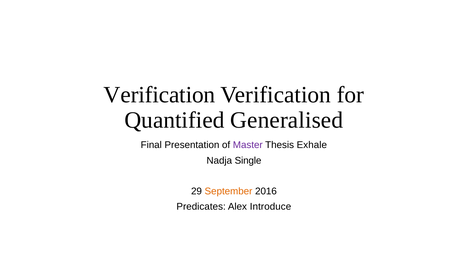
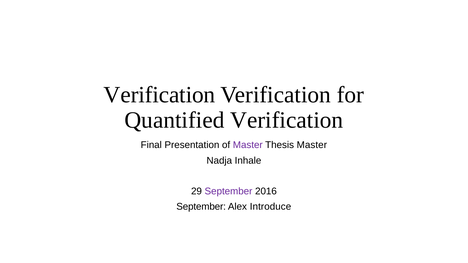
Quantified Generalised: Generalised -> Verification
Thesis Exhale: Exhale -> Master
Single: Single -> Inhale
September at (229, 192) colour: orange -> purple
Predicates at (201, 207): Predicates -> September
